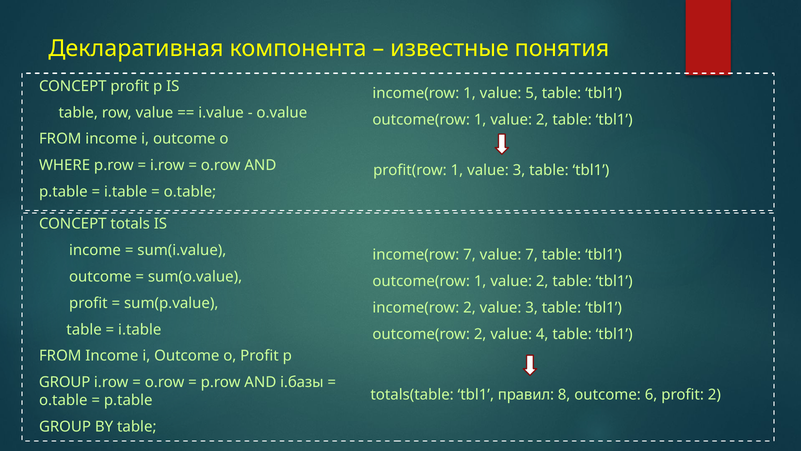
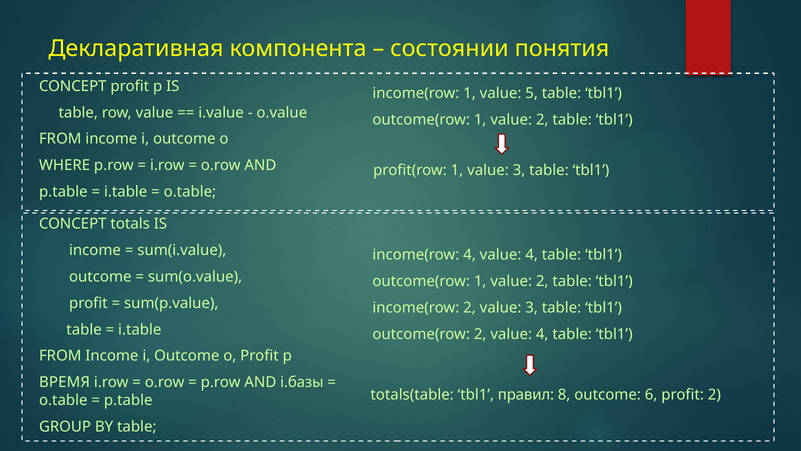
известные: известные -> состоянии
income(row 7: 7 -> 4
7 at (532, 255): 7 -> 4
GROUP at (65, 382): GROUP -> ВРЕМЯ
